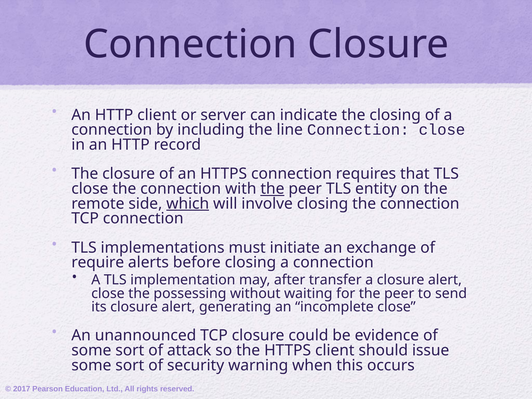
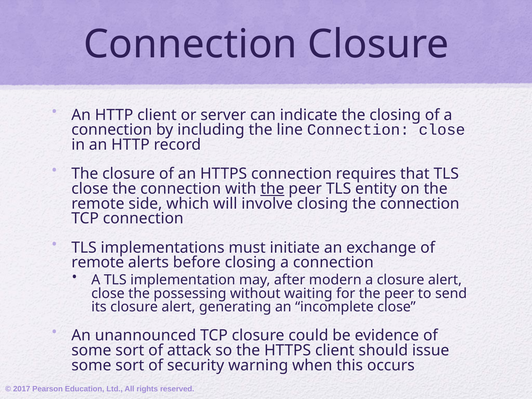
which underline: present -> none
require at (98, 262): require -> remote
transfer: transfer -> modern
